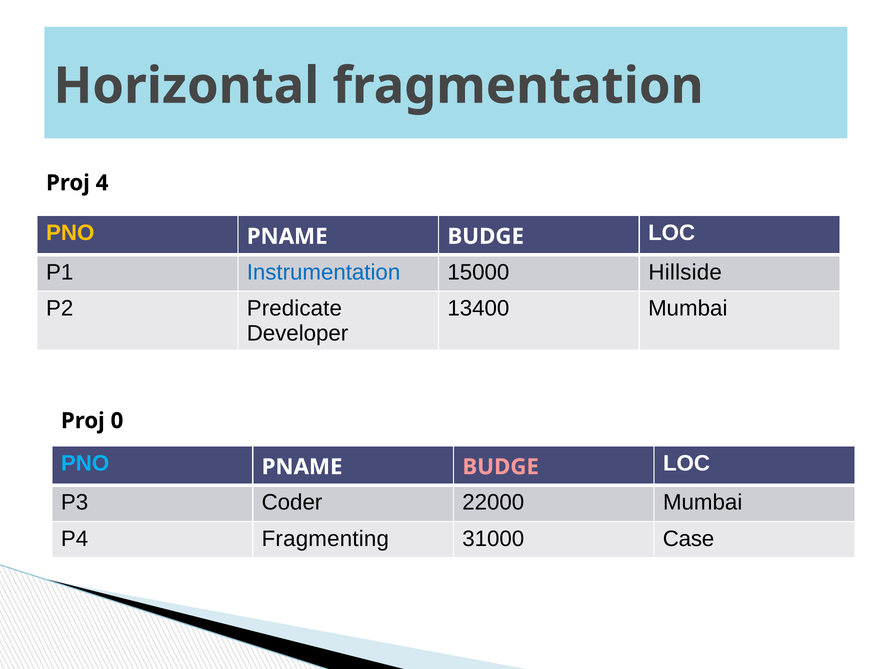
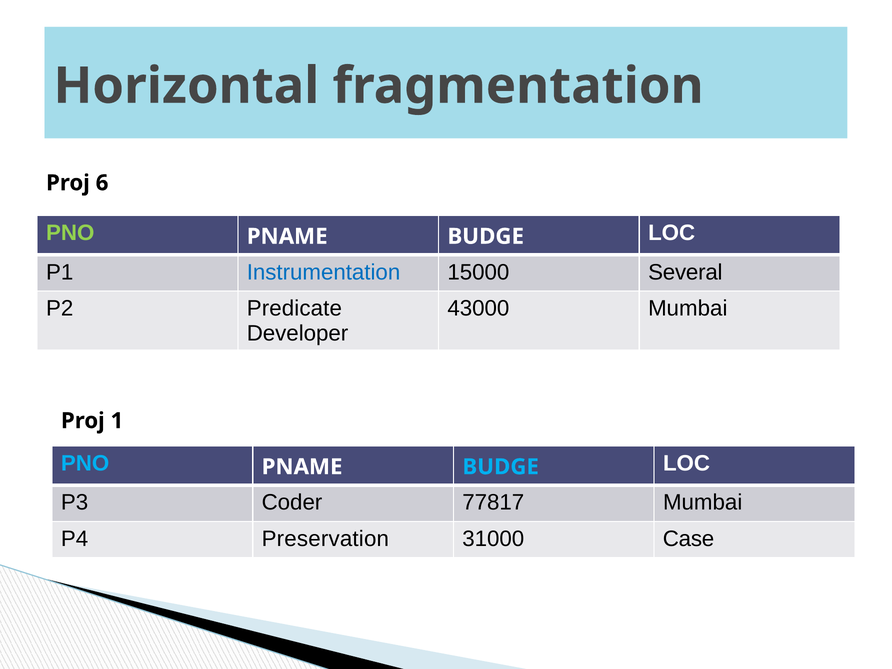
4: 4 -> 6
PNO at (70, 233) colour: yellow -> light green
Hillside: Hillside -> Several
13400: 13400 -> 43000
0: 0 -> 1
BUDGE at (501, 467) colour: pink -> light blue
22000: 22000 -> 77817
Fragmenting: Fragmenting -> Preservation
